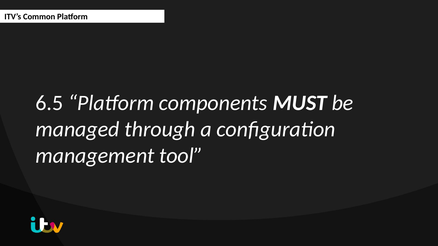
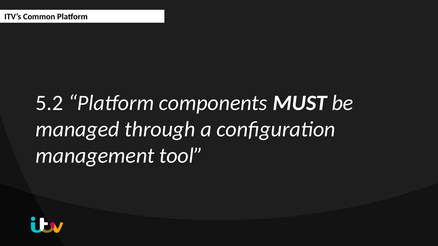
6.5: 6.5 -> 5.2
